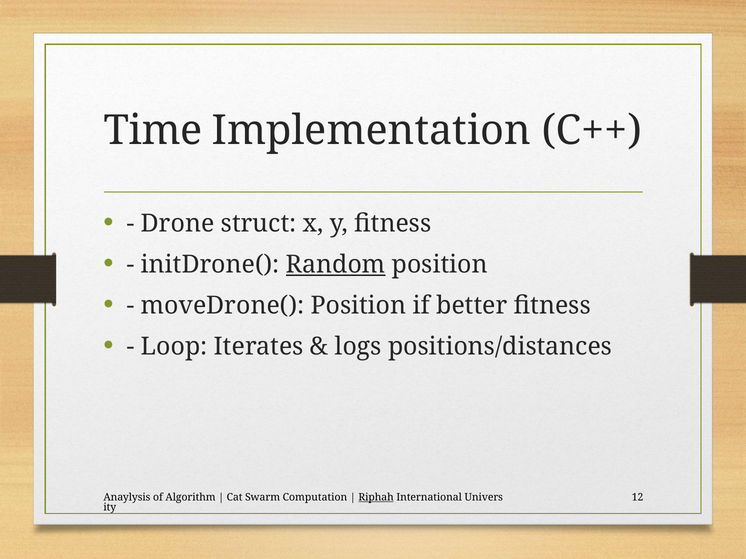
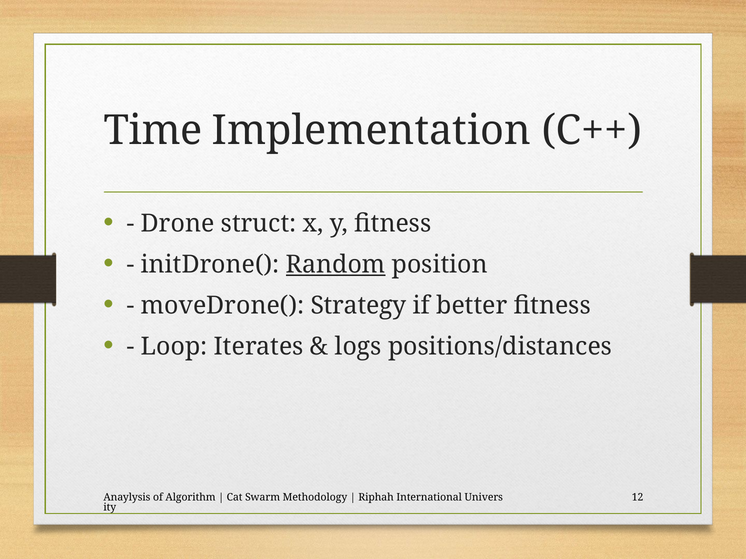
moveDrone( Position: Position -> Strategy
Computation: Computation -> Methodology
Riphah underline: present -> none
